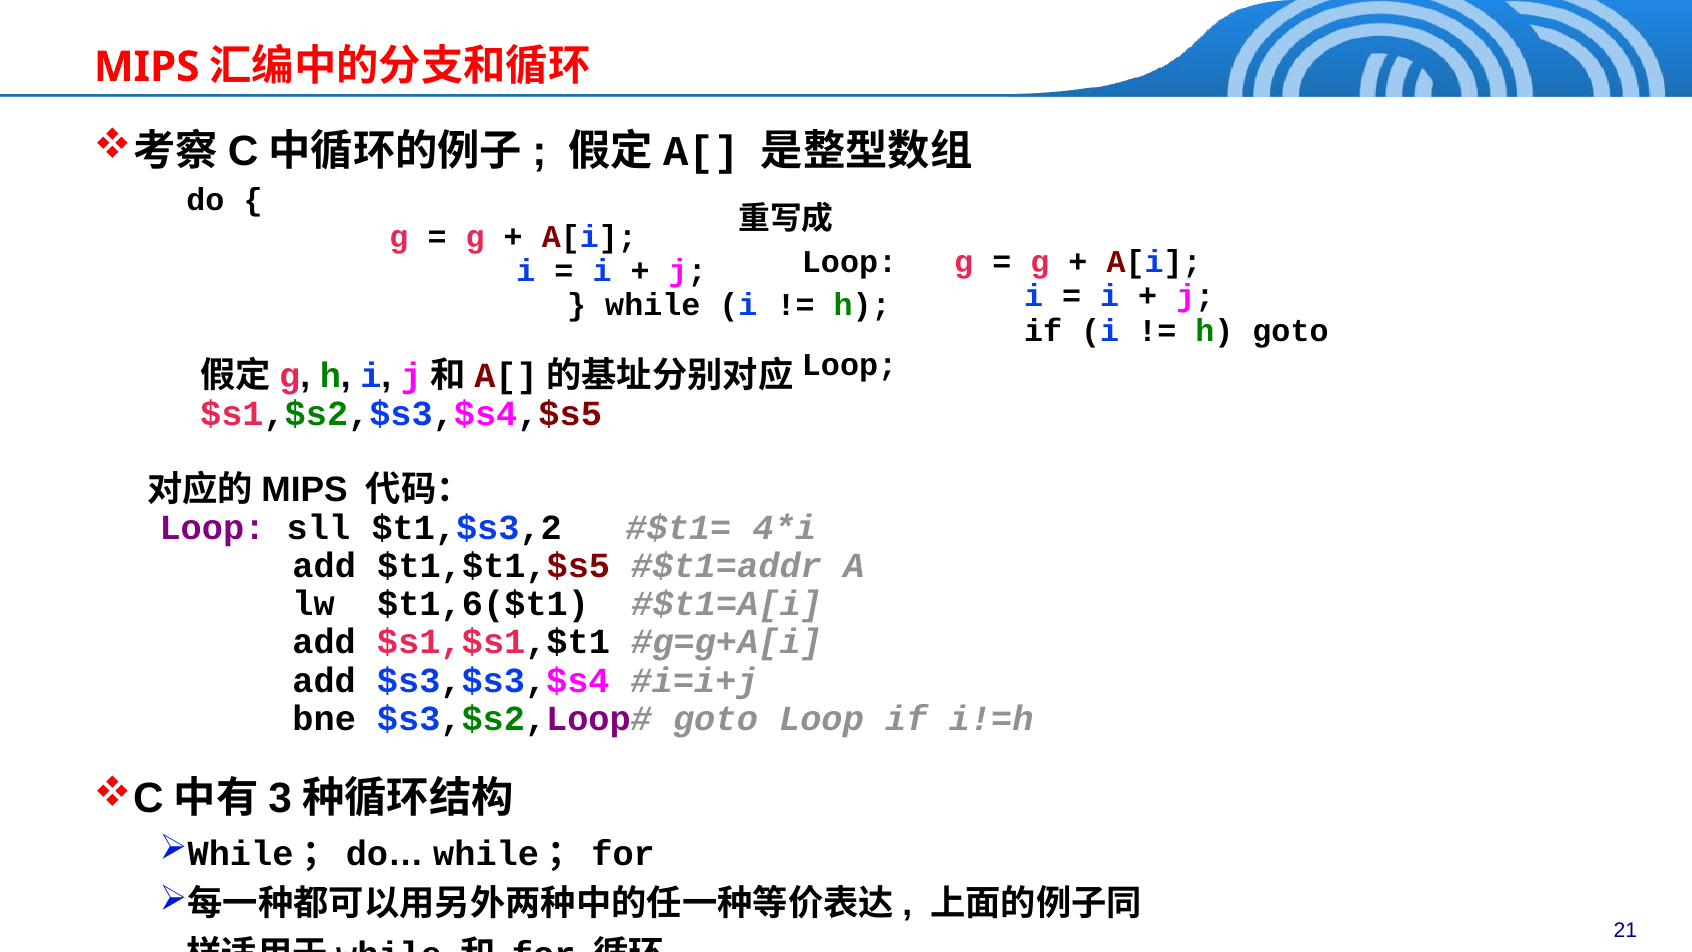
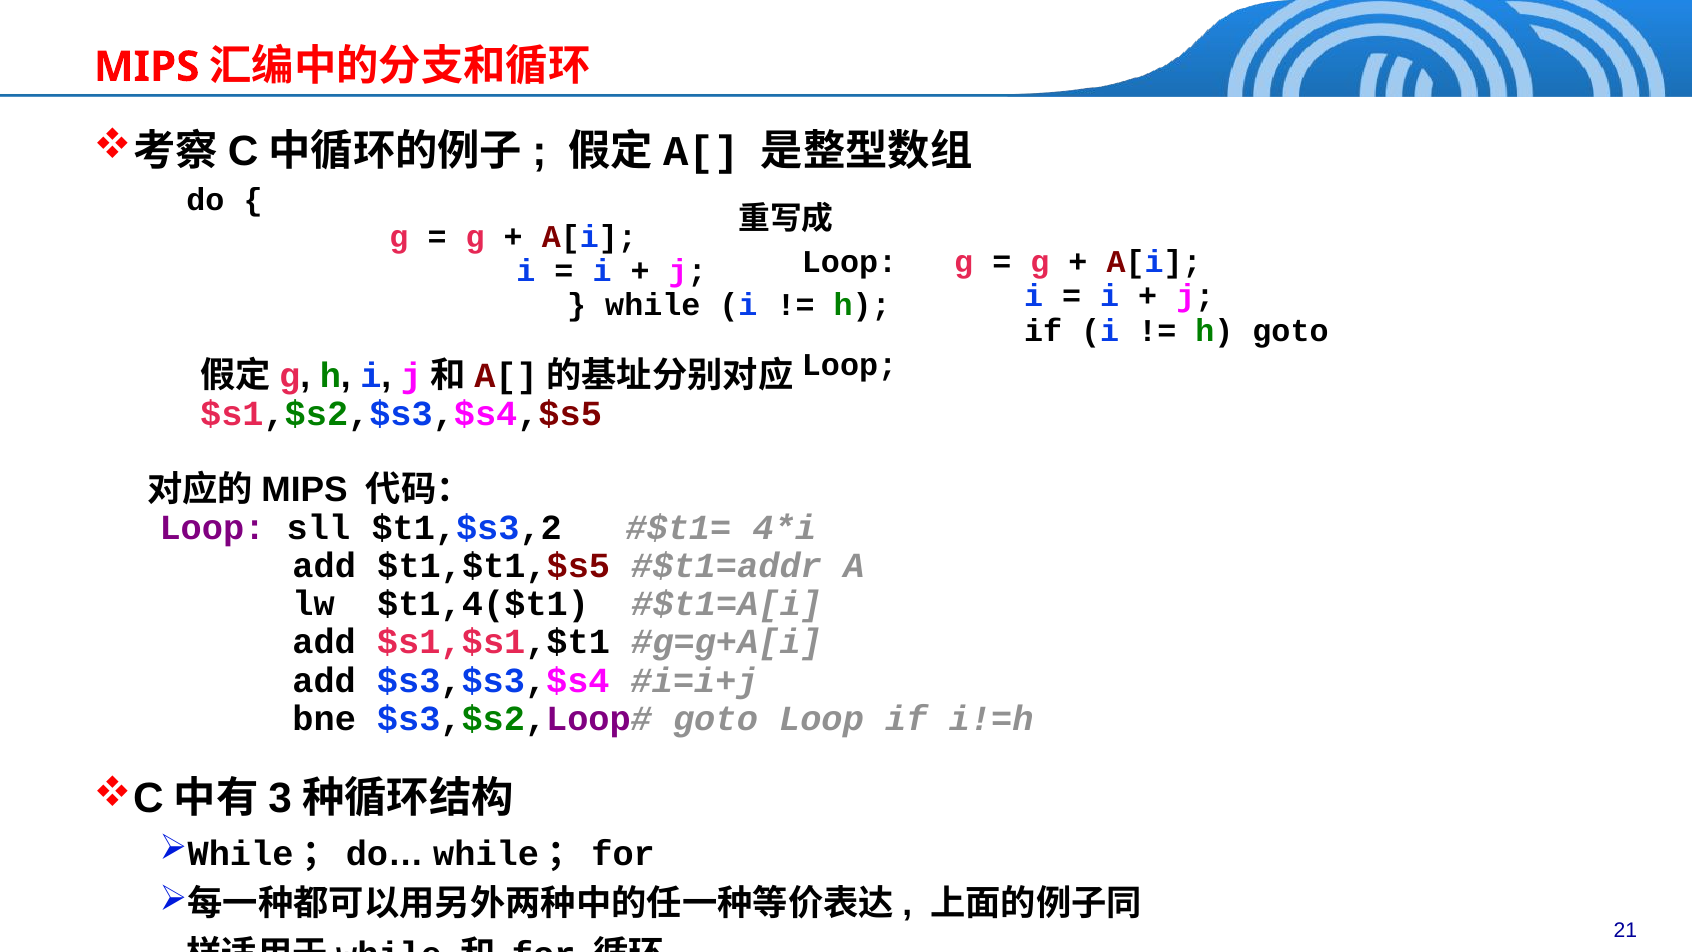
$t1,6($t1: $t1,6($t1 -> $t1,4($t1
